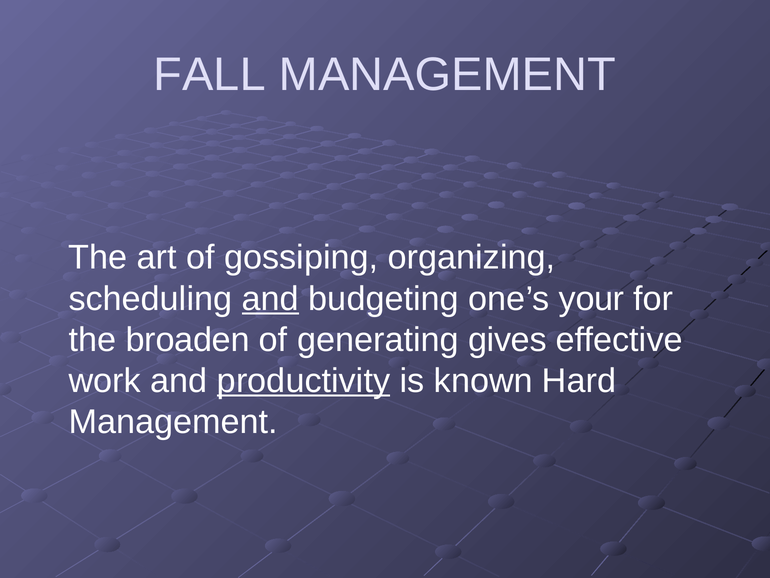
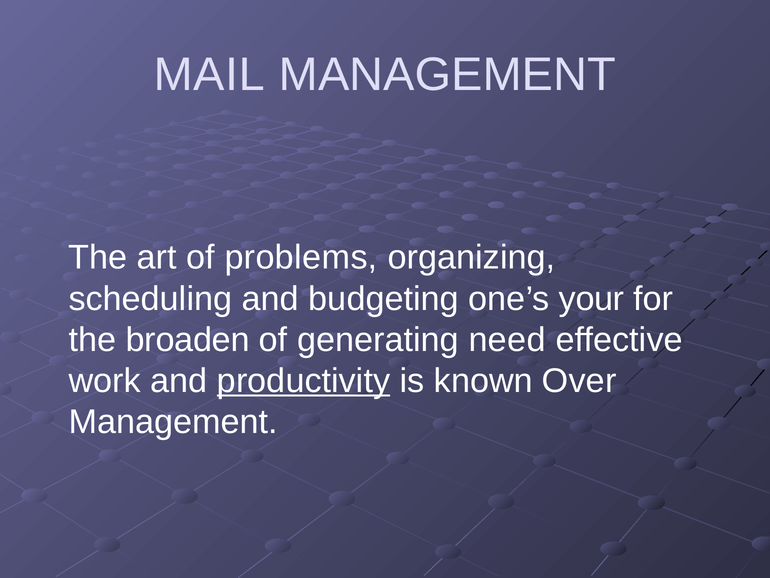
FALL: FALL -> MAIL
gossiping: gossiping -> problems
and at (270, 298) underline: present -> none
gives: gives -> need
Hard: Hard -> Over
